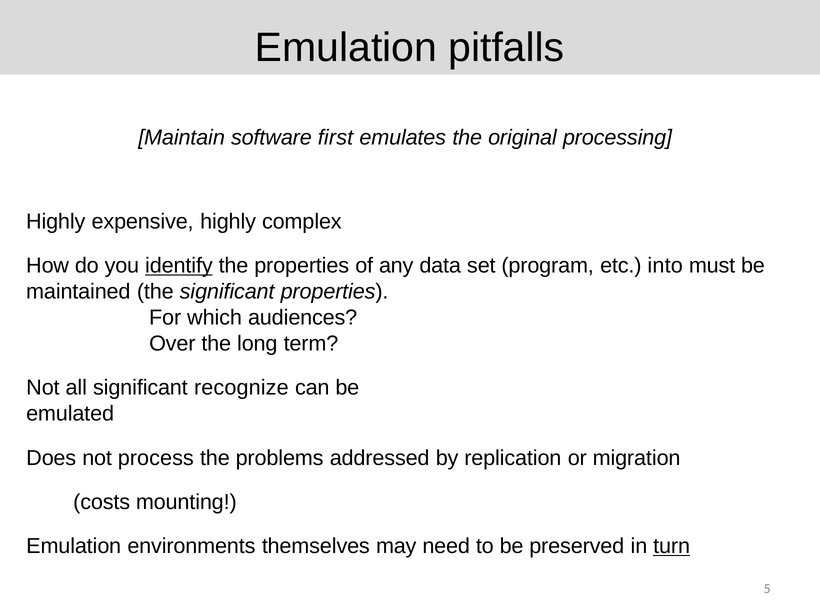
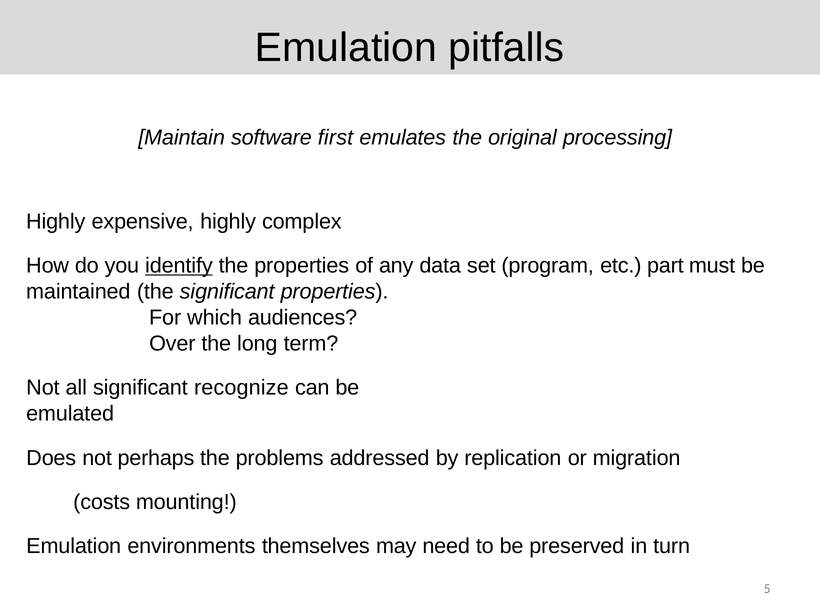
into: into -> part
process: process -> perhaps
turn underline: present -> none
